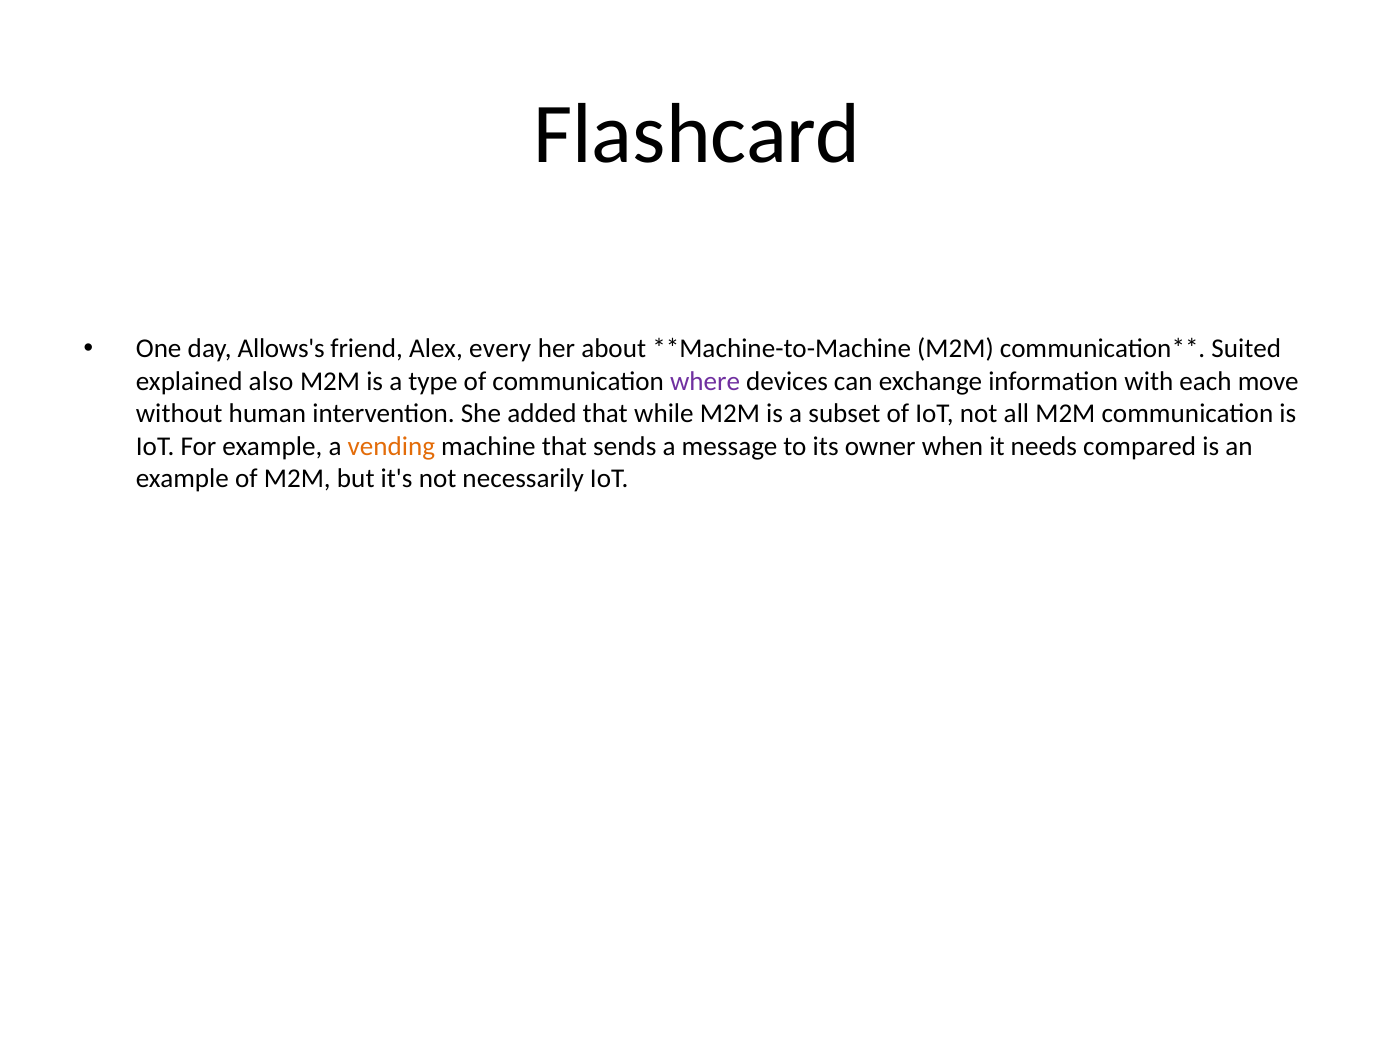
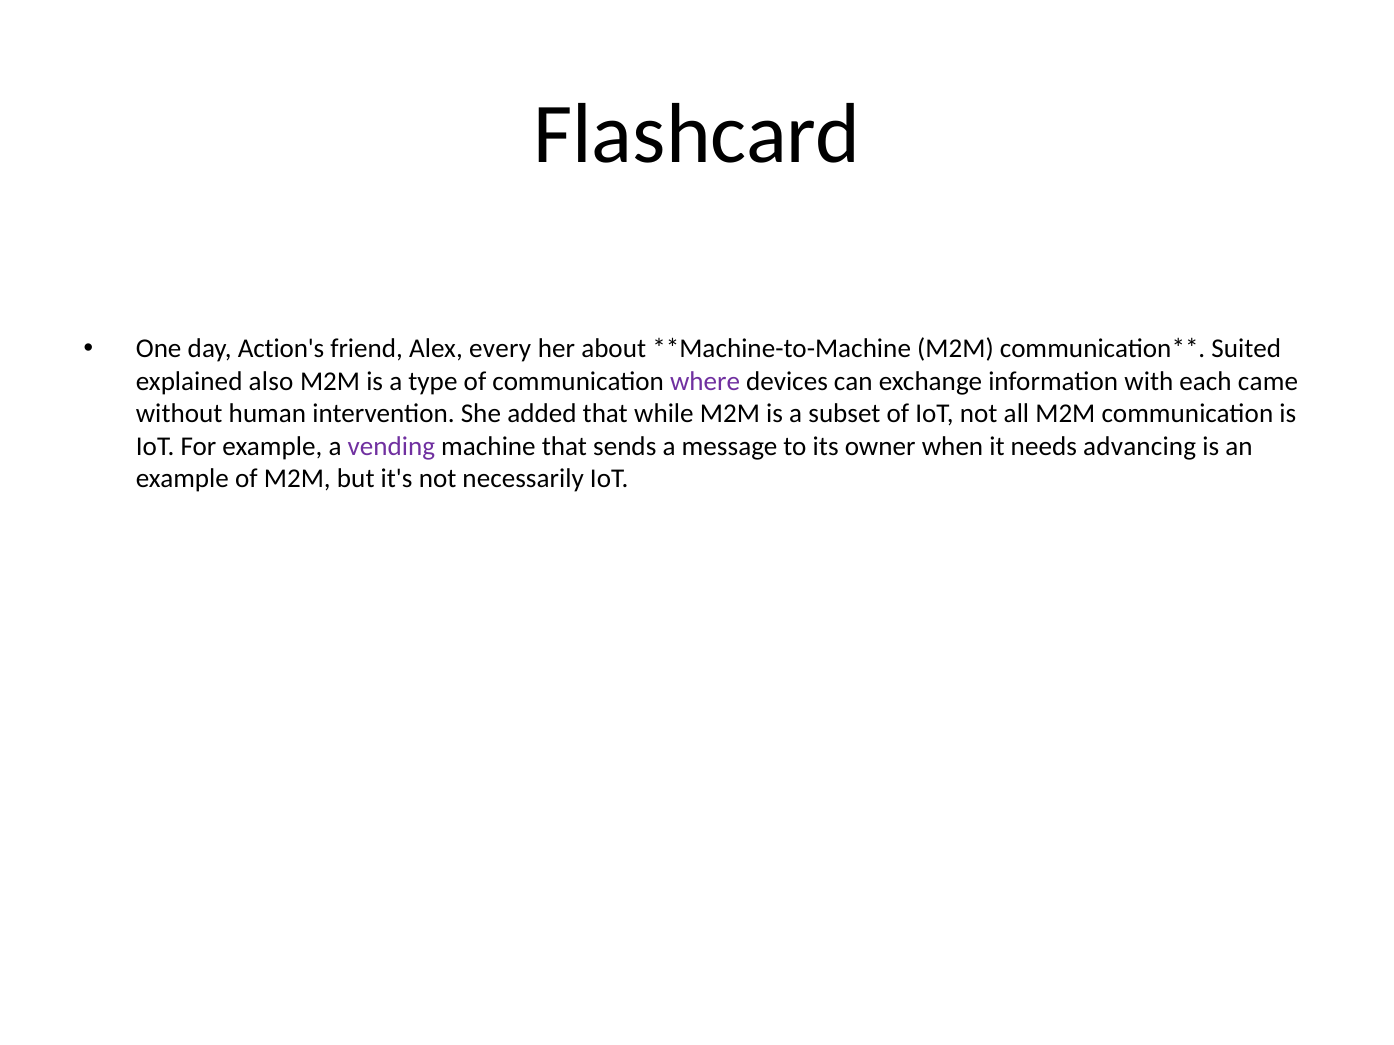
Allows's: Allows's -> Action's
move: move -> came
vending colour: orange -> purple
compared: compared -> advancing
